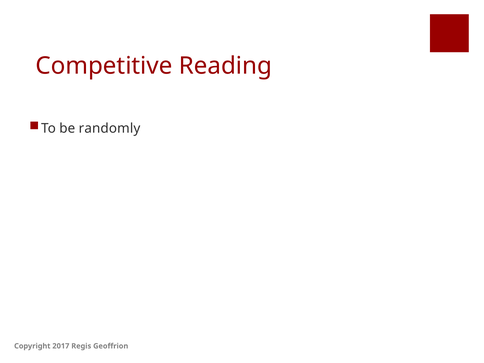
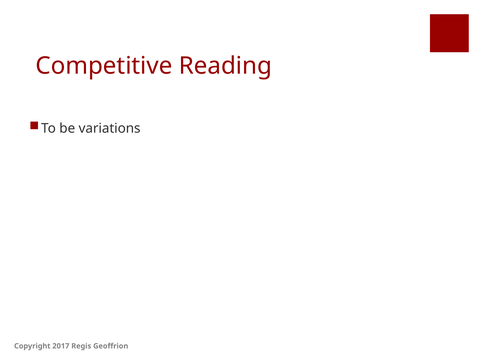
randomly: randomly -> variations
